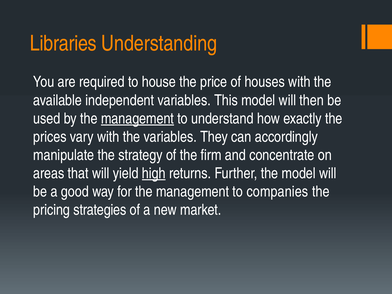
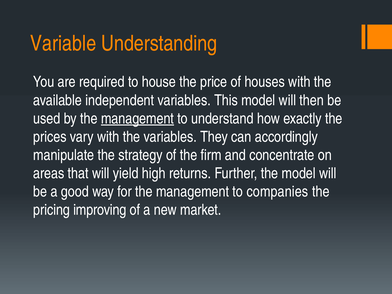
Libraries: Libraries -> Variable
high underline: present -> none
strategies: strategies -> improving
